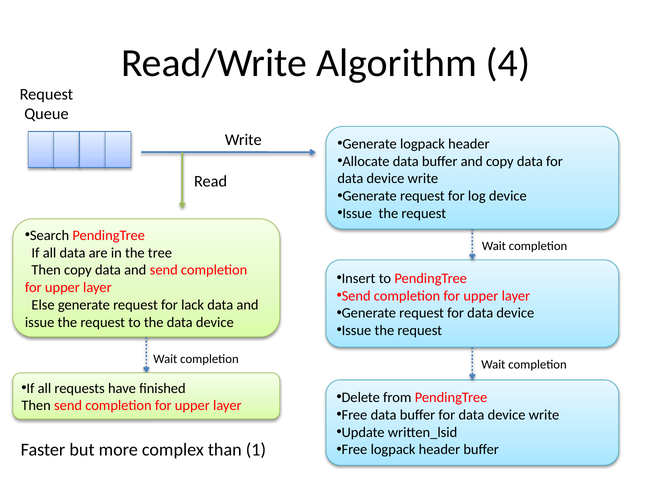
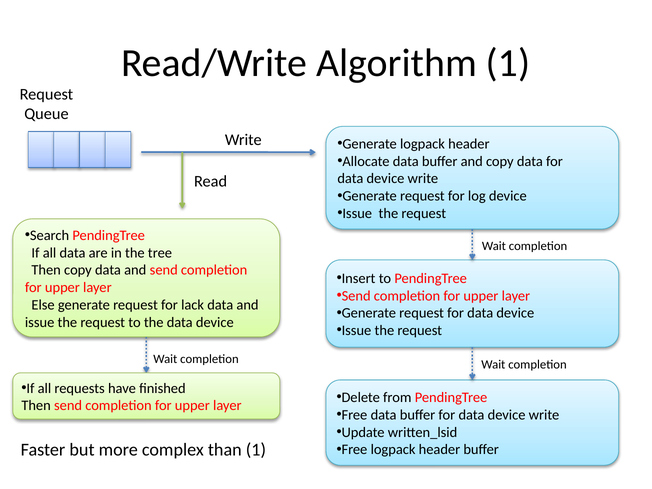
Algorithm 4: 4 -> 1
